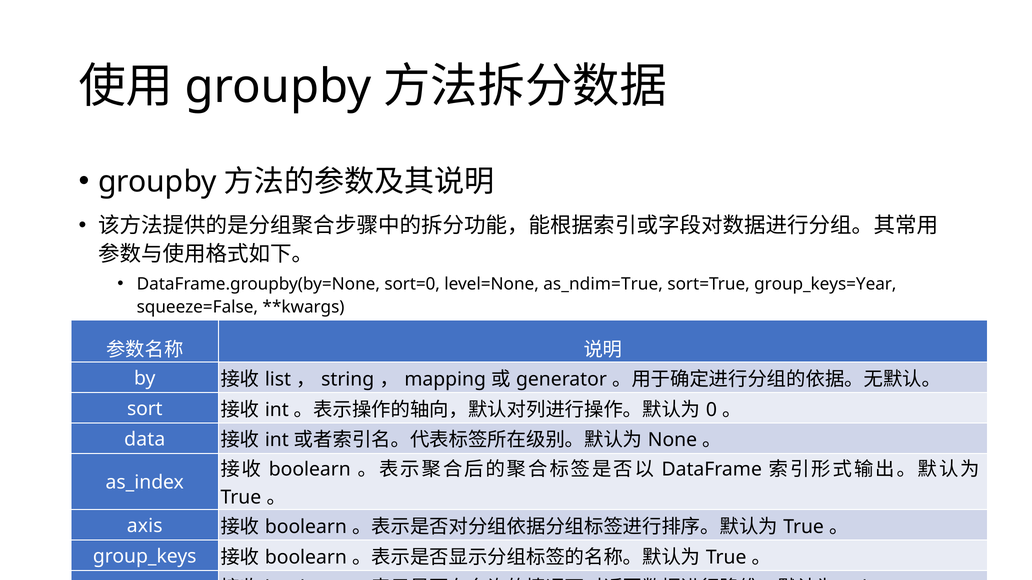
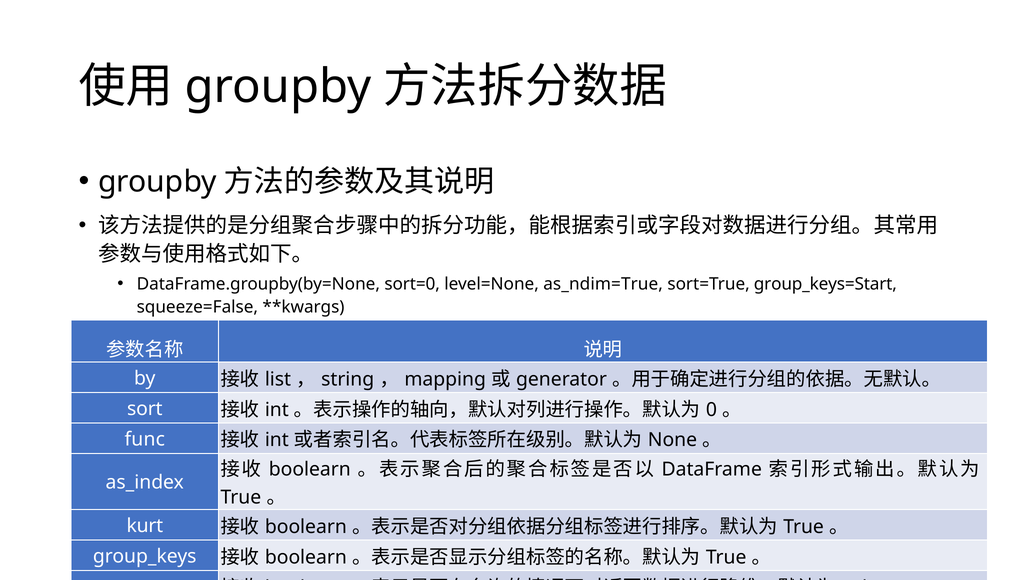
group_keys=Year: group_keys=Year -> group_keys=Start
data: data -> func
axis: axis -> kurt
